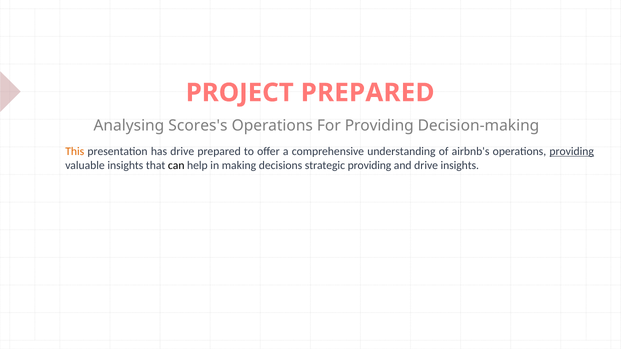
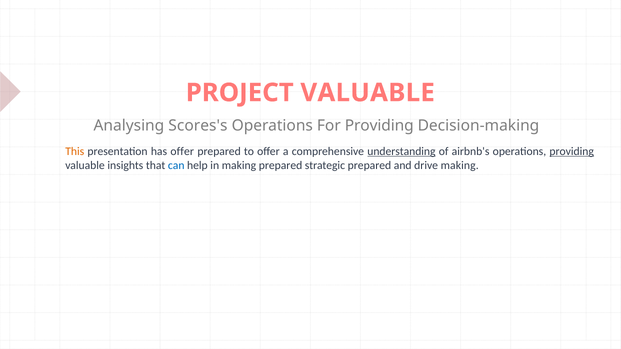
PROJECT PREPARED: PREPARED -> VALUABLE
has drive: drive -> offer
understanding underline: none -> present
can colour: black -> blue
making decisions: decisions -> prepared
strategic providing: providing -> prepared
drive insights: insights -> making
